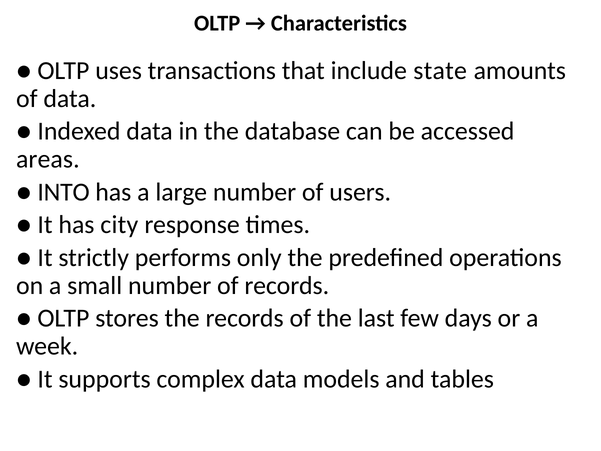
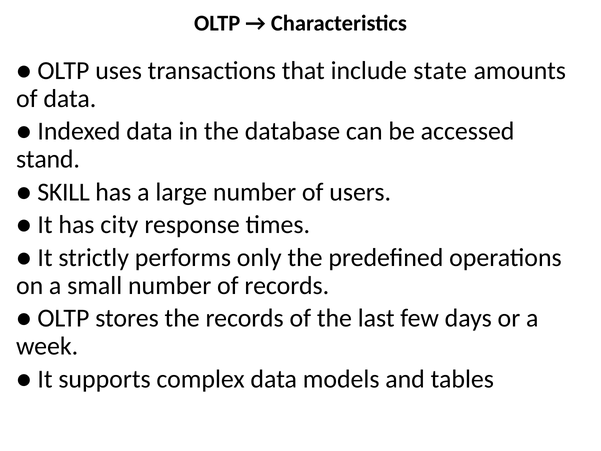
areas: areas -> stand
INTO: INTO -> SKILL
